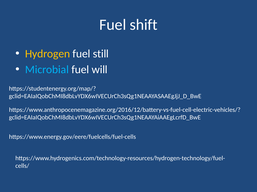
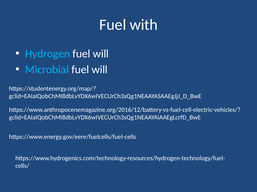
shift: shift -> with
Hydrogen colour: yellow -> light blue
still at (101, 54): still -> will
